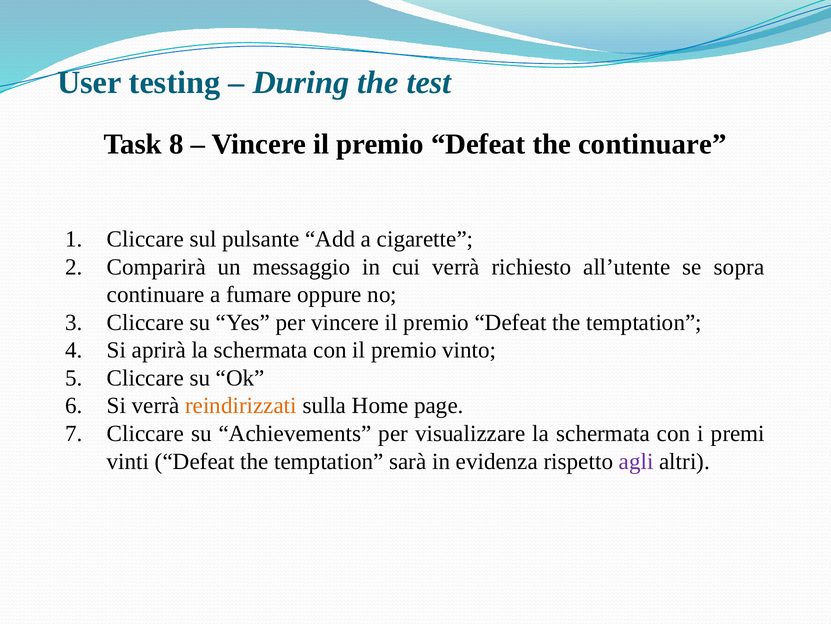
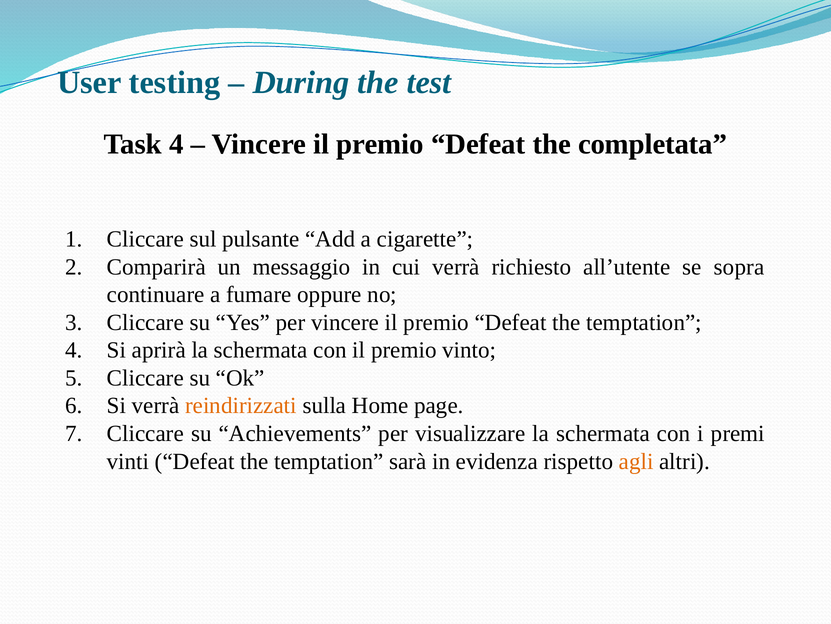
Task 8: 8 -> 4
the continuare: continuare -> completata
agli colour: purple -> orange
